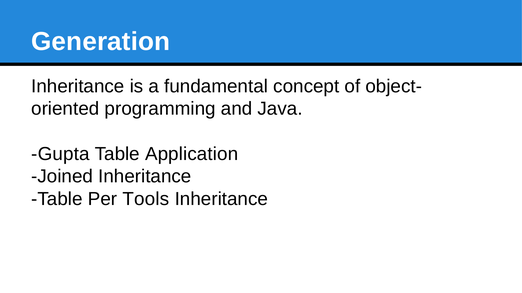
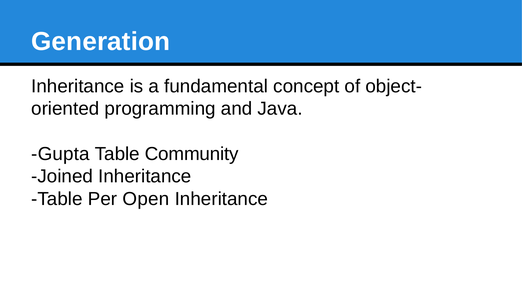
Application: Application -> Community
Tools: Tools -> Open
